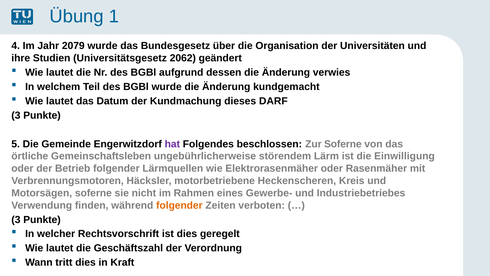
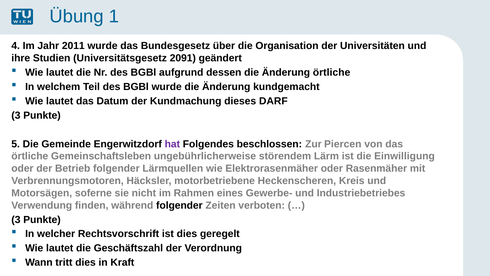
2079: 2079 -> 2011
2062: 2062 -> 2091
Änderung verwies: verwies -> örtliche
Zur Soferne: Soferne -> Piercen
folgender at (179, 205) colour: orange -> black
